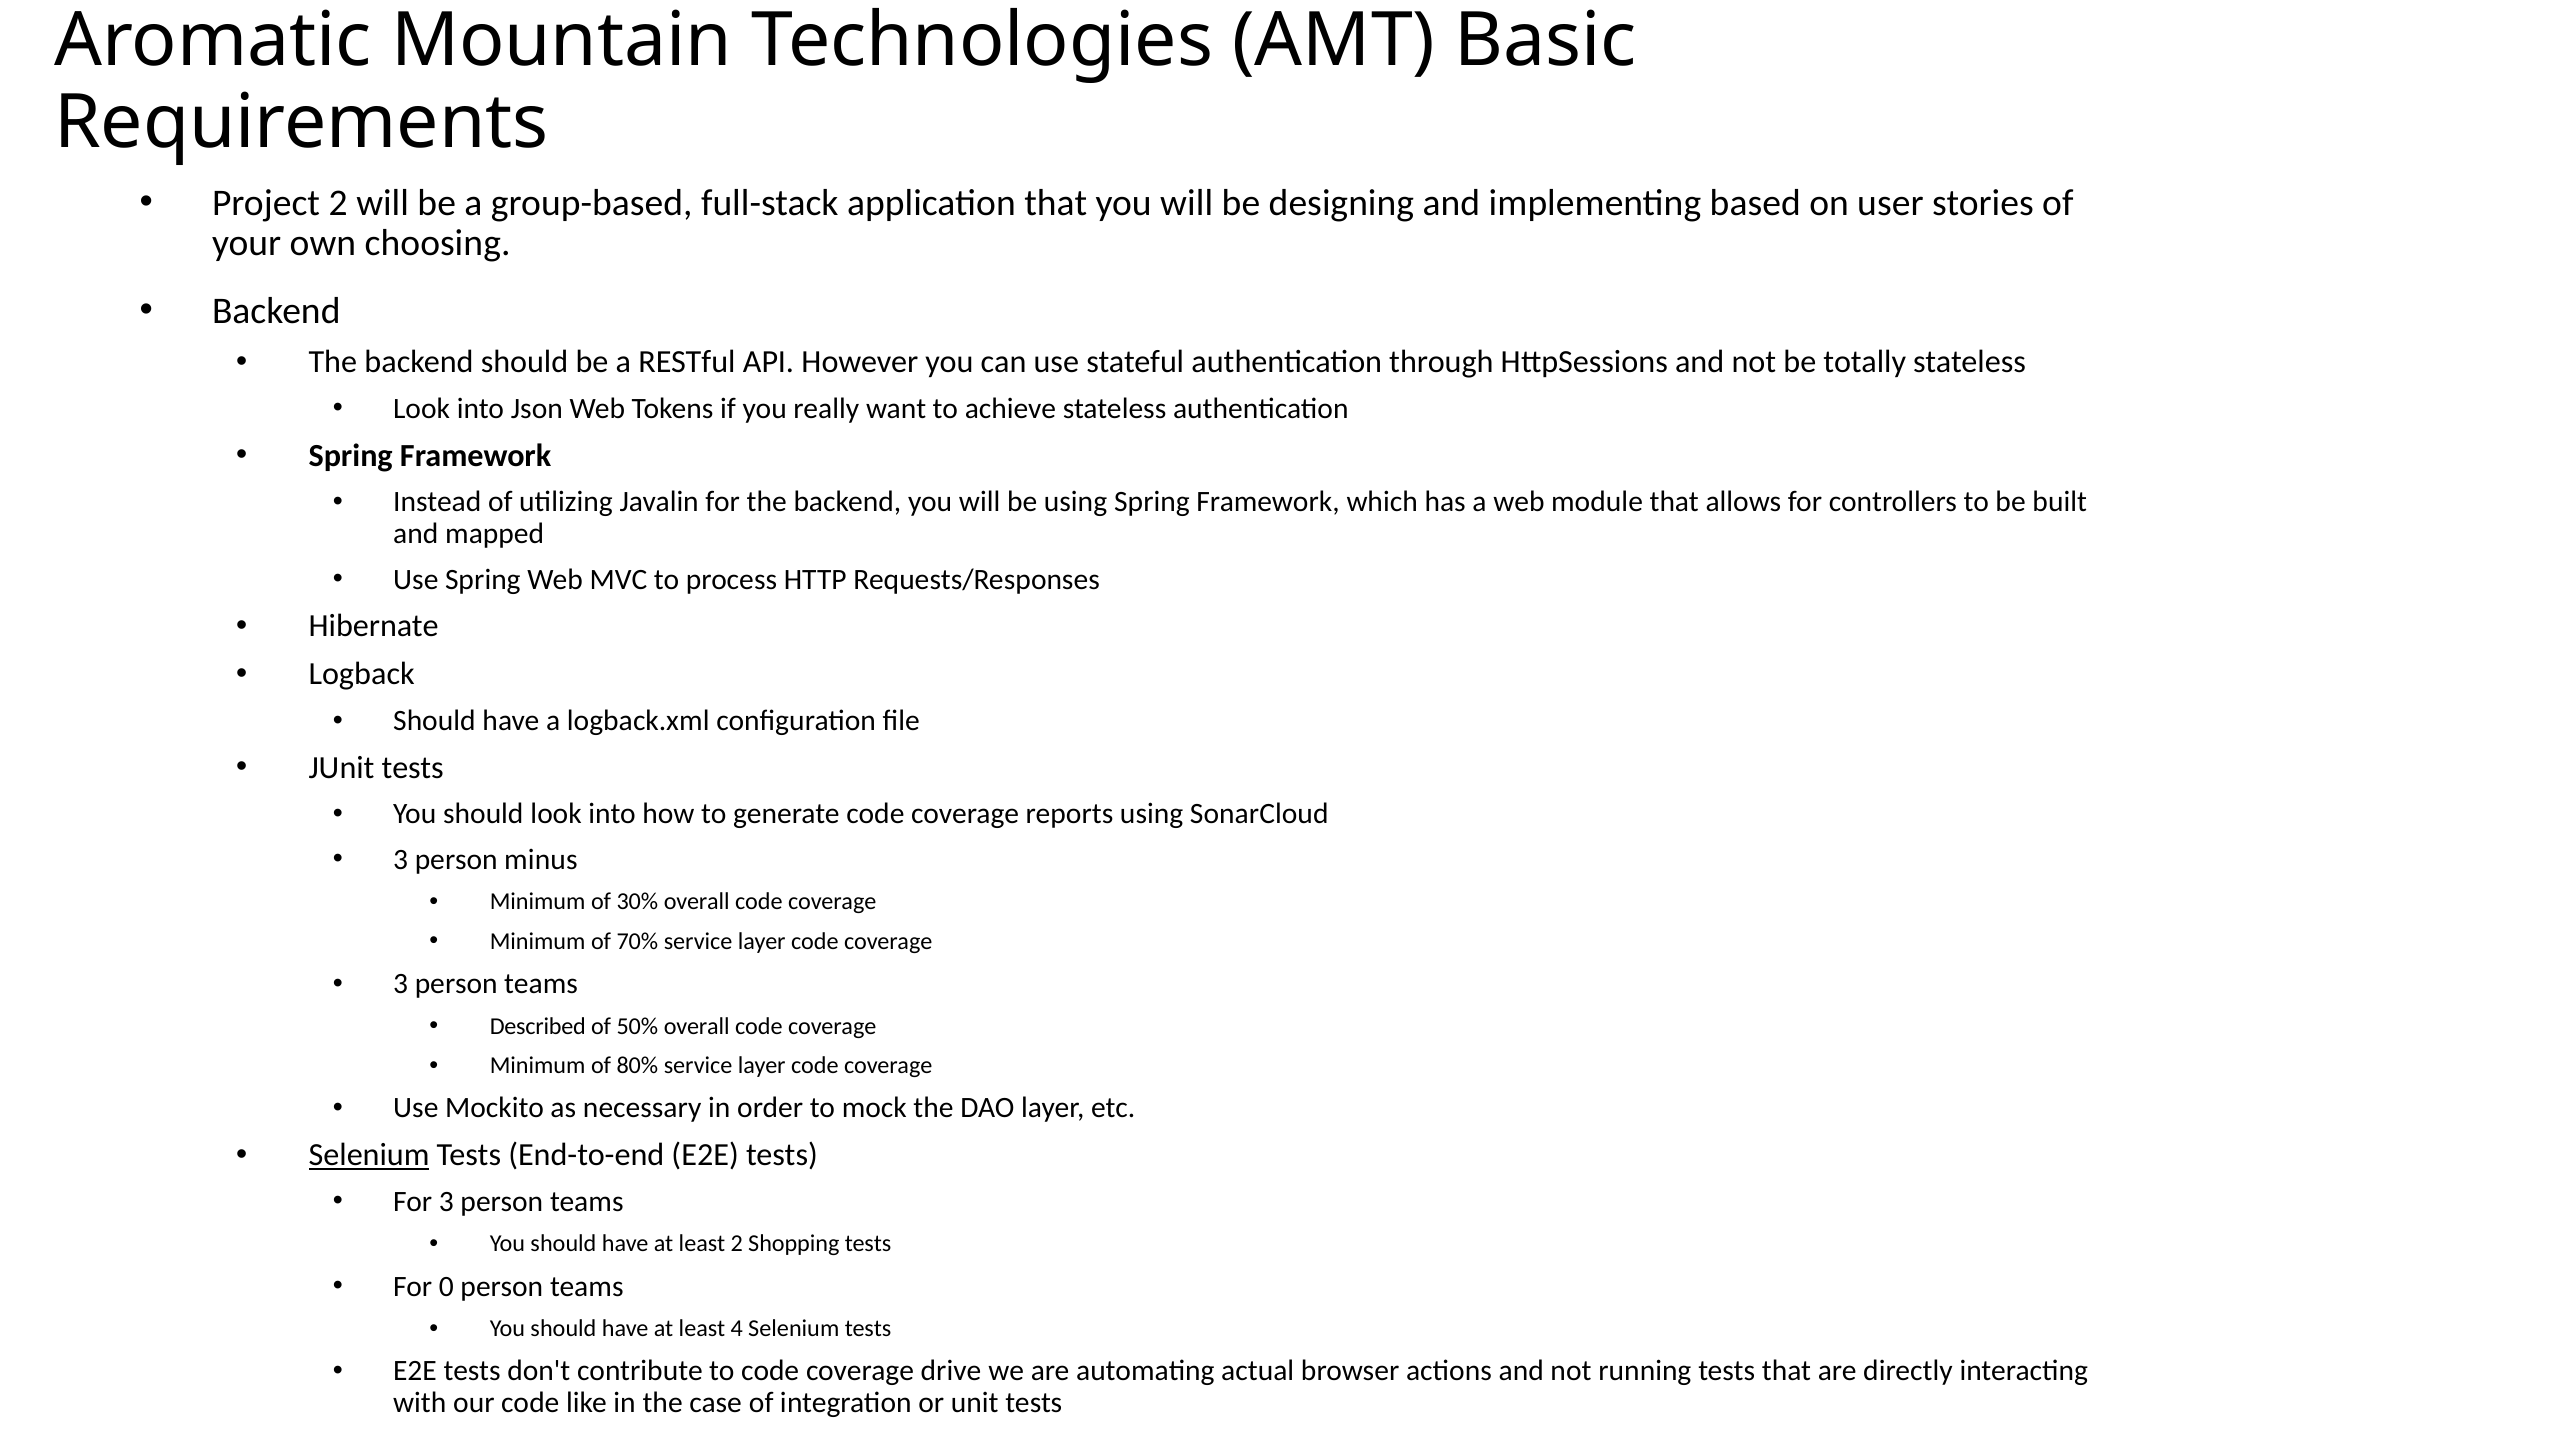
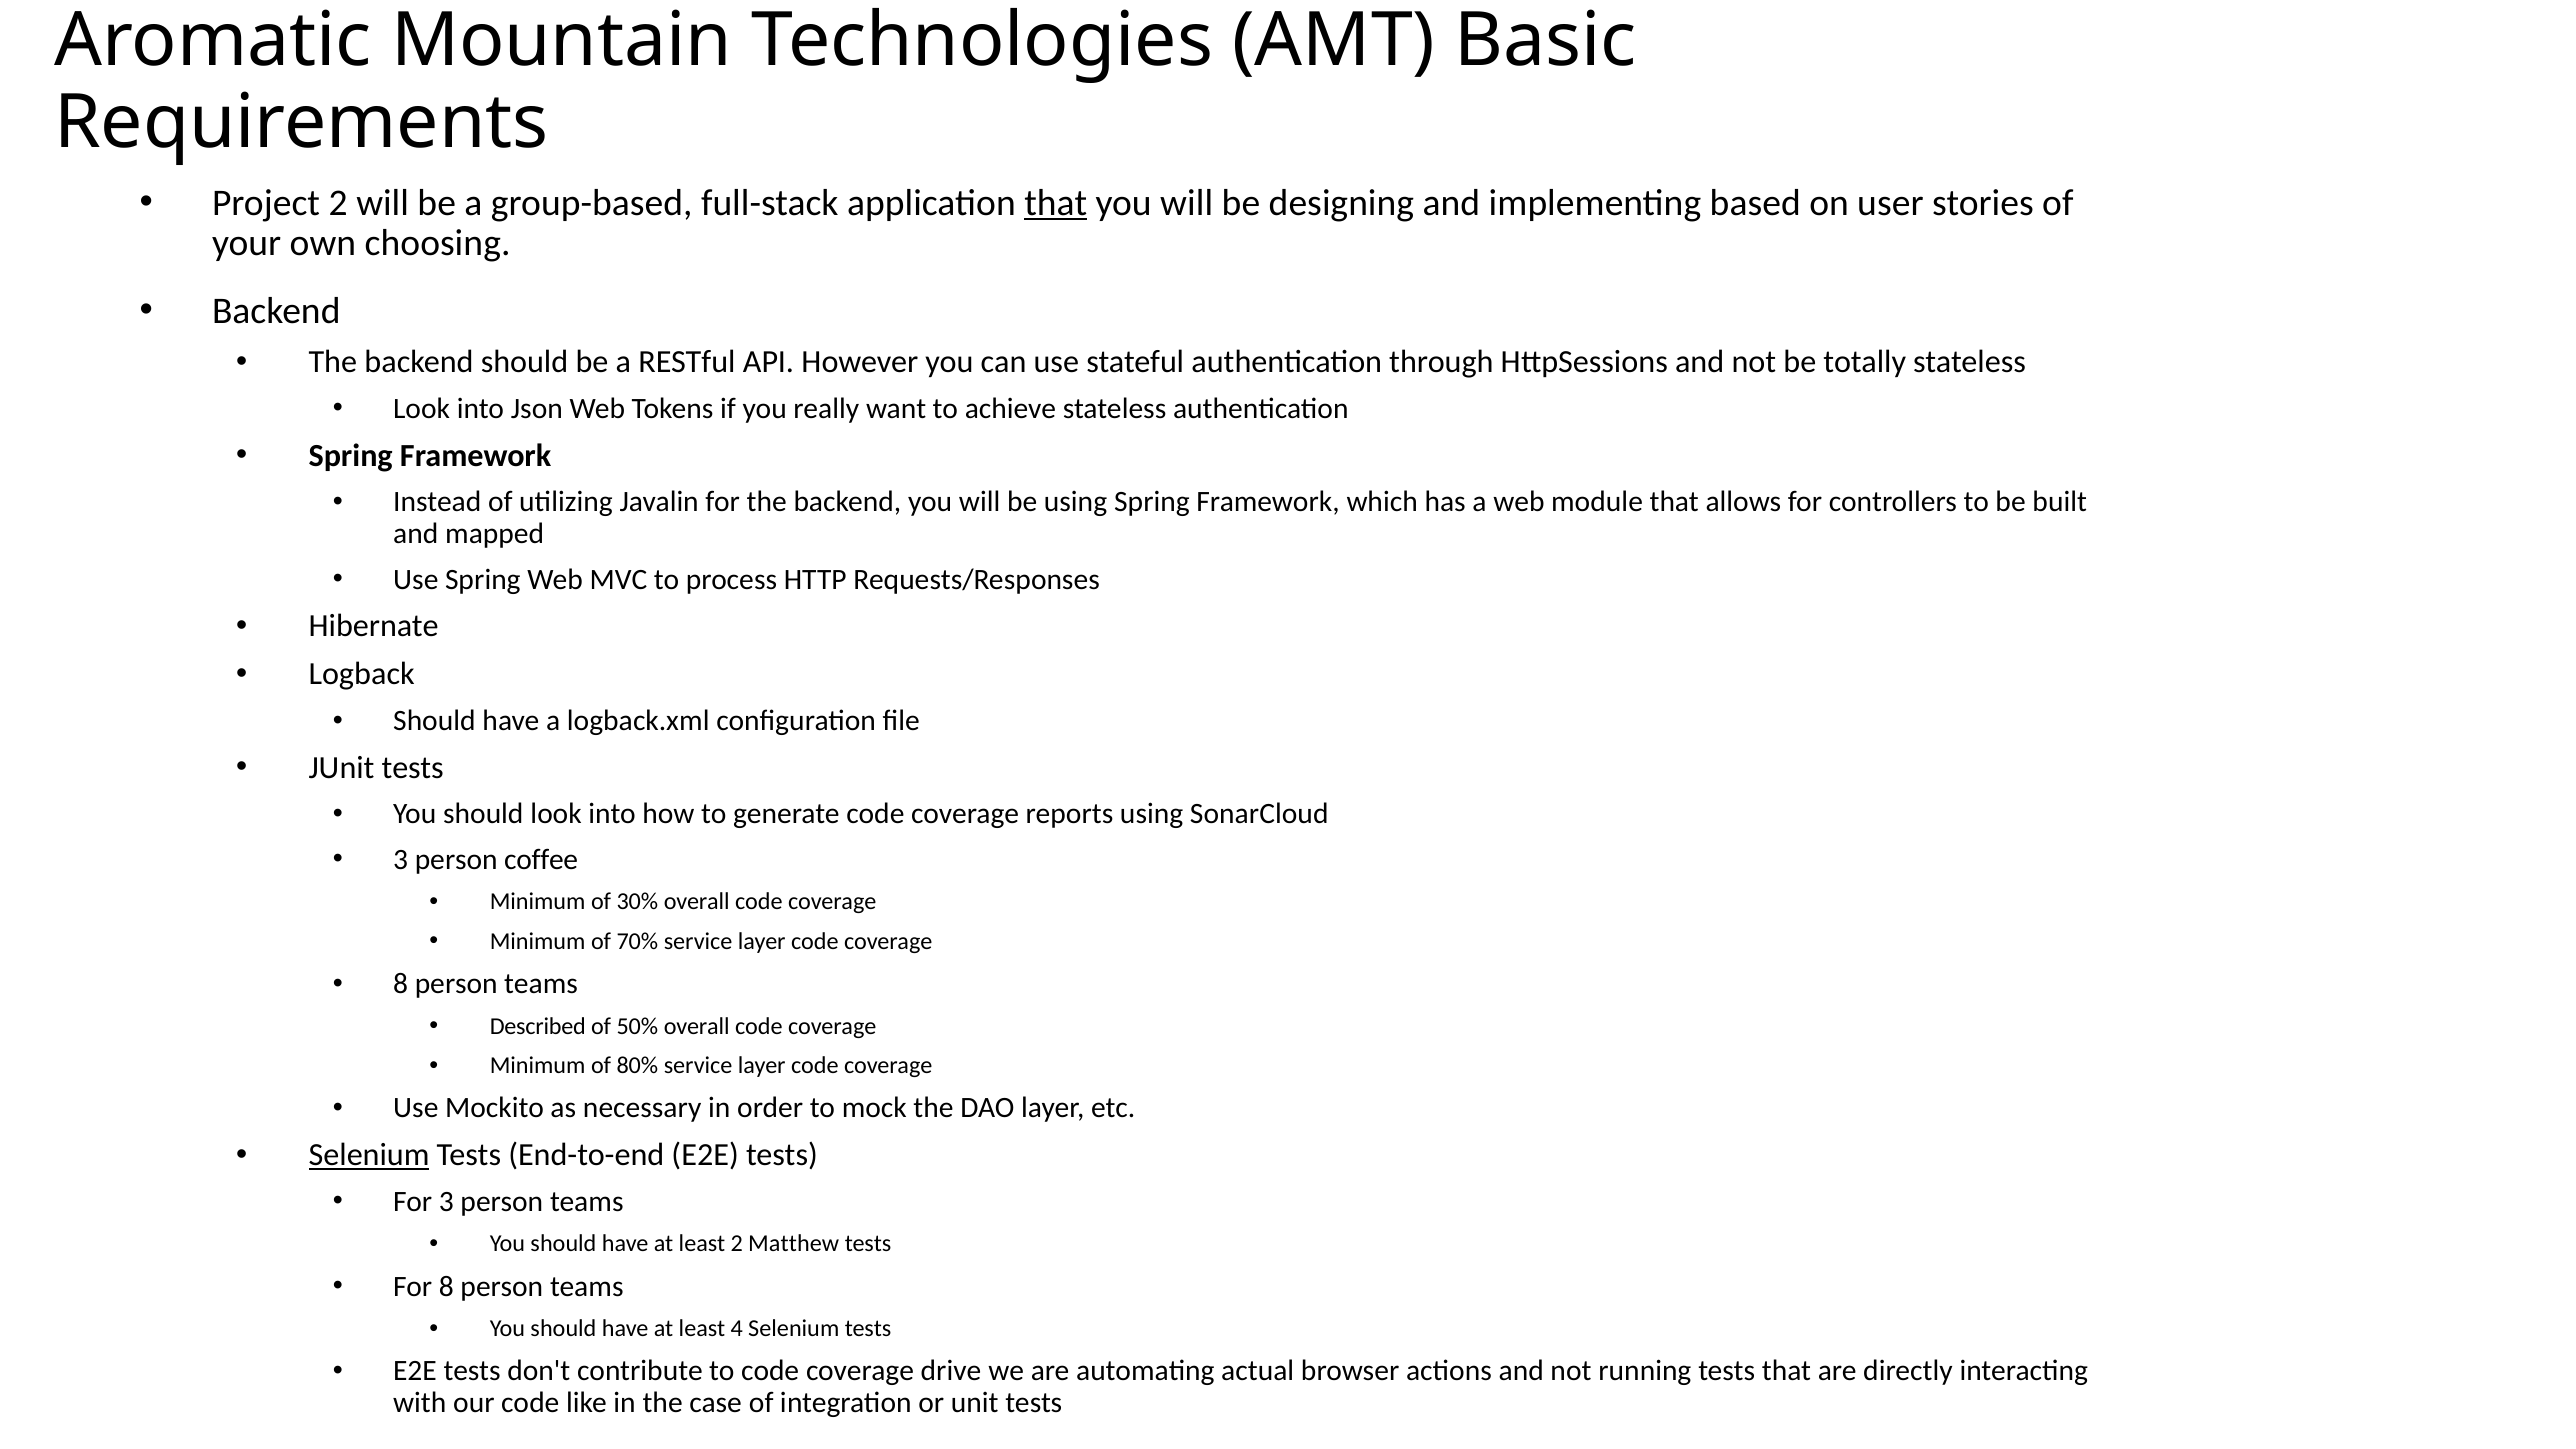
that at (1056, 203) underline: none -> present
minus: minus -> coffee
3 at (401, 984): 3 -> 8
Shopping: Shopping -> Matthew
For 0: 0 -> 8
